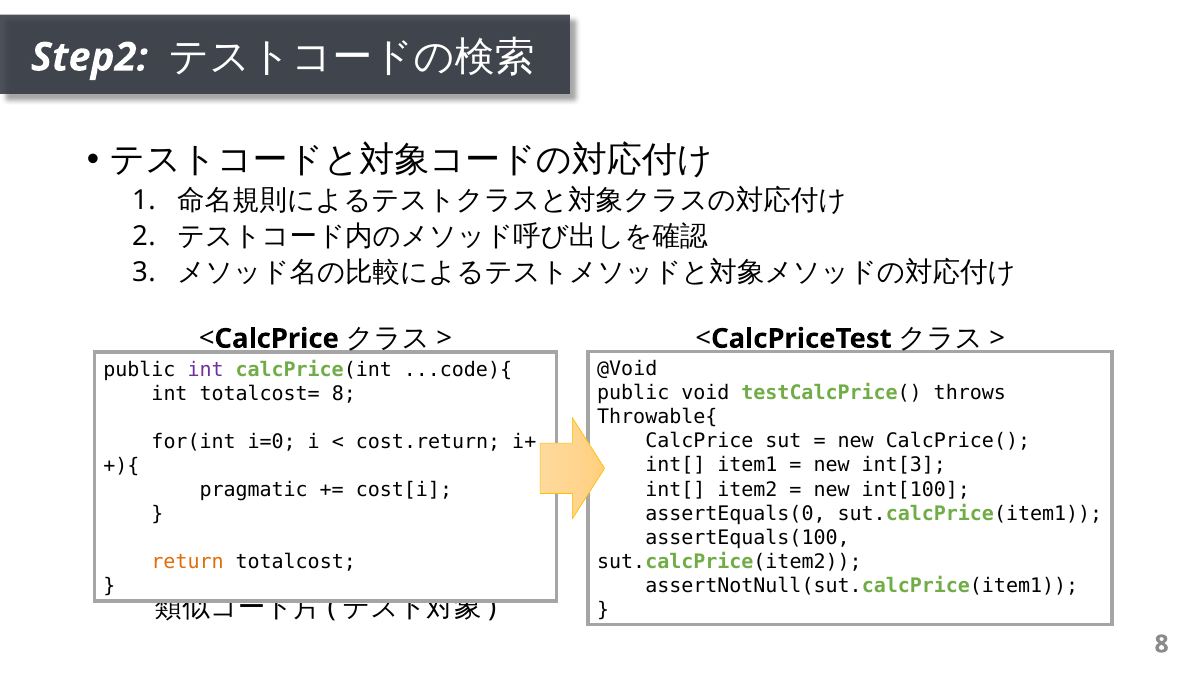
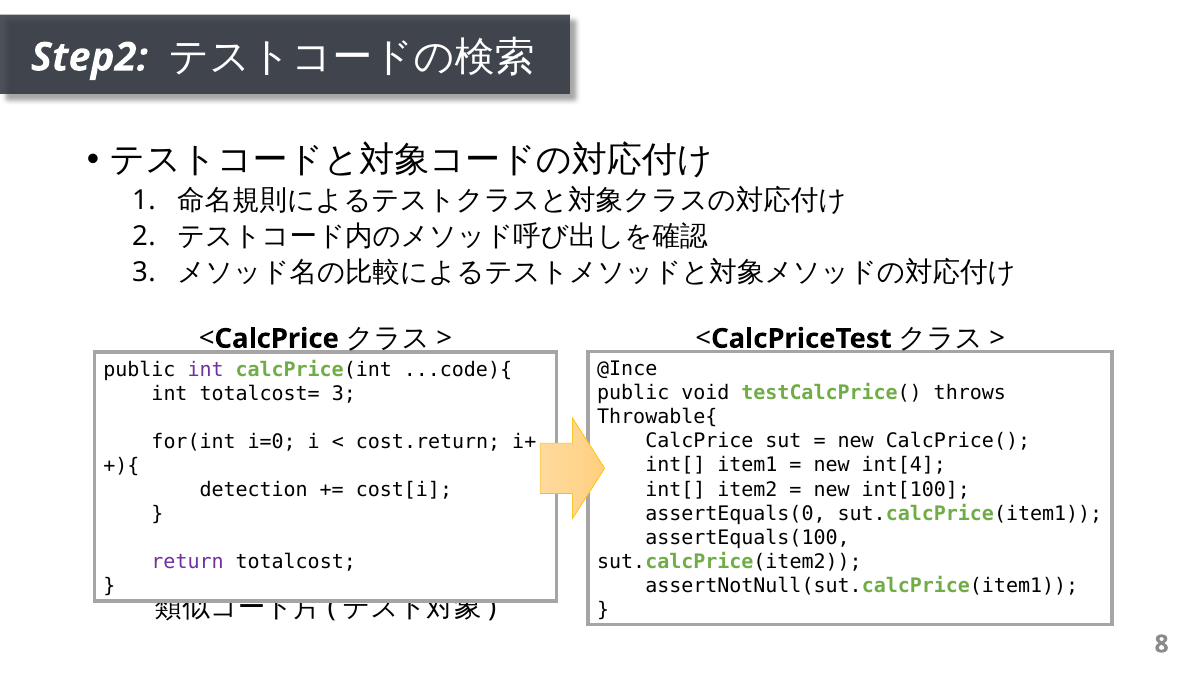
@Void: @Void -> @Ince
totalcost= 8: 8 -> 3
int[3: int[3 -> int[4
pragmatic: pragmatic -> detection
return colour: orange -> purple
